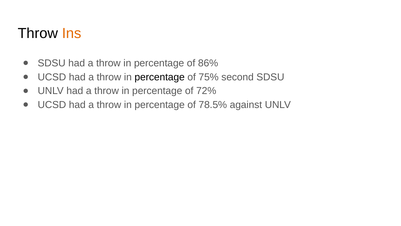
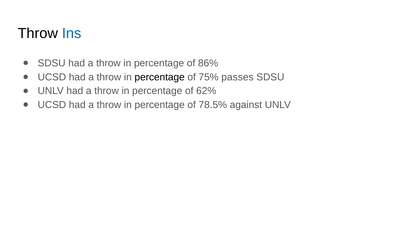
Ins colour: orange -> blue
second: second -> passes
72%: 72% -> 62%
